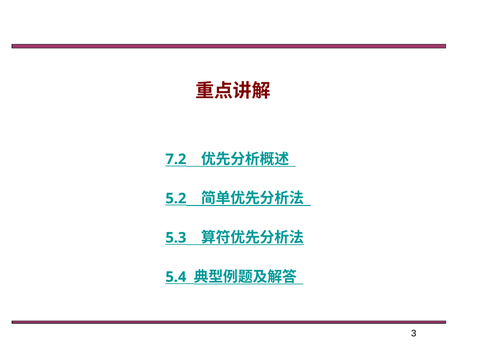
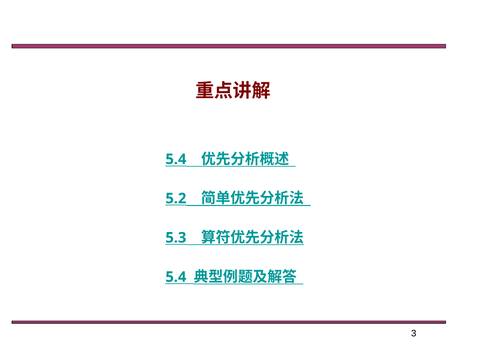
7.2 at (176, 159): 7.2 -> 5.4
